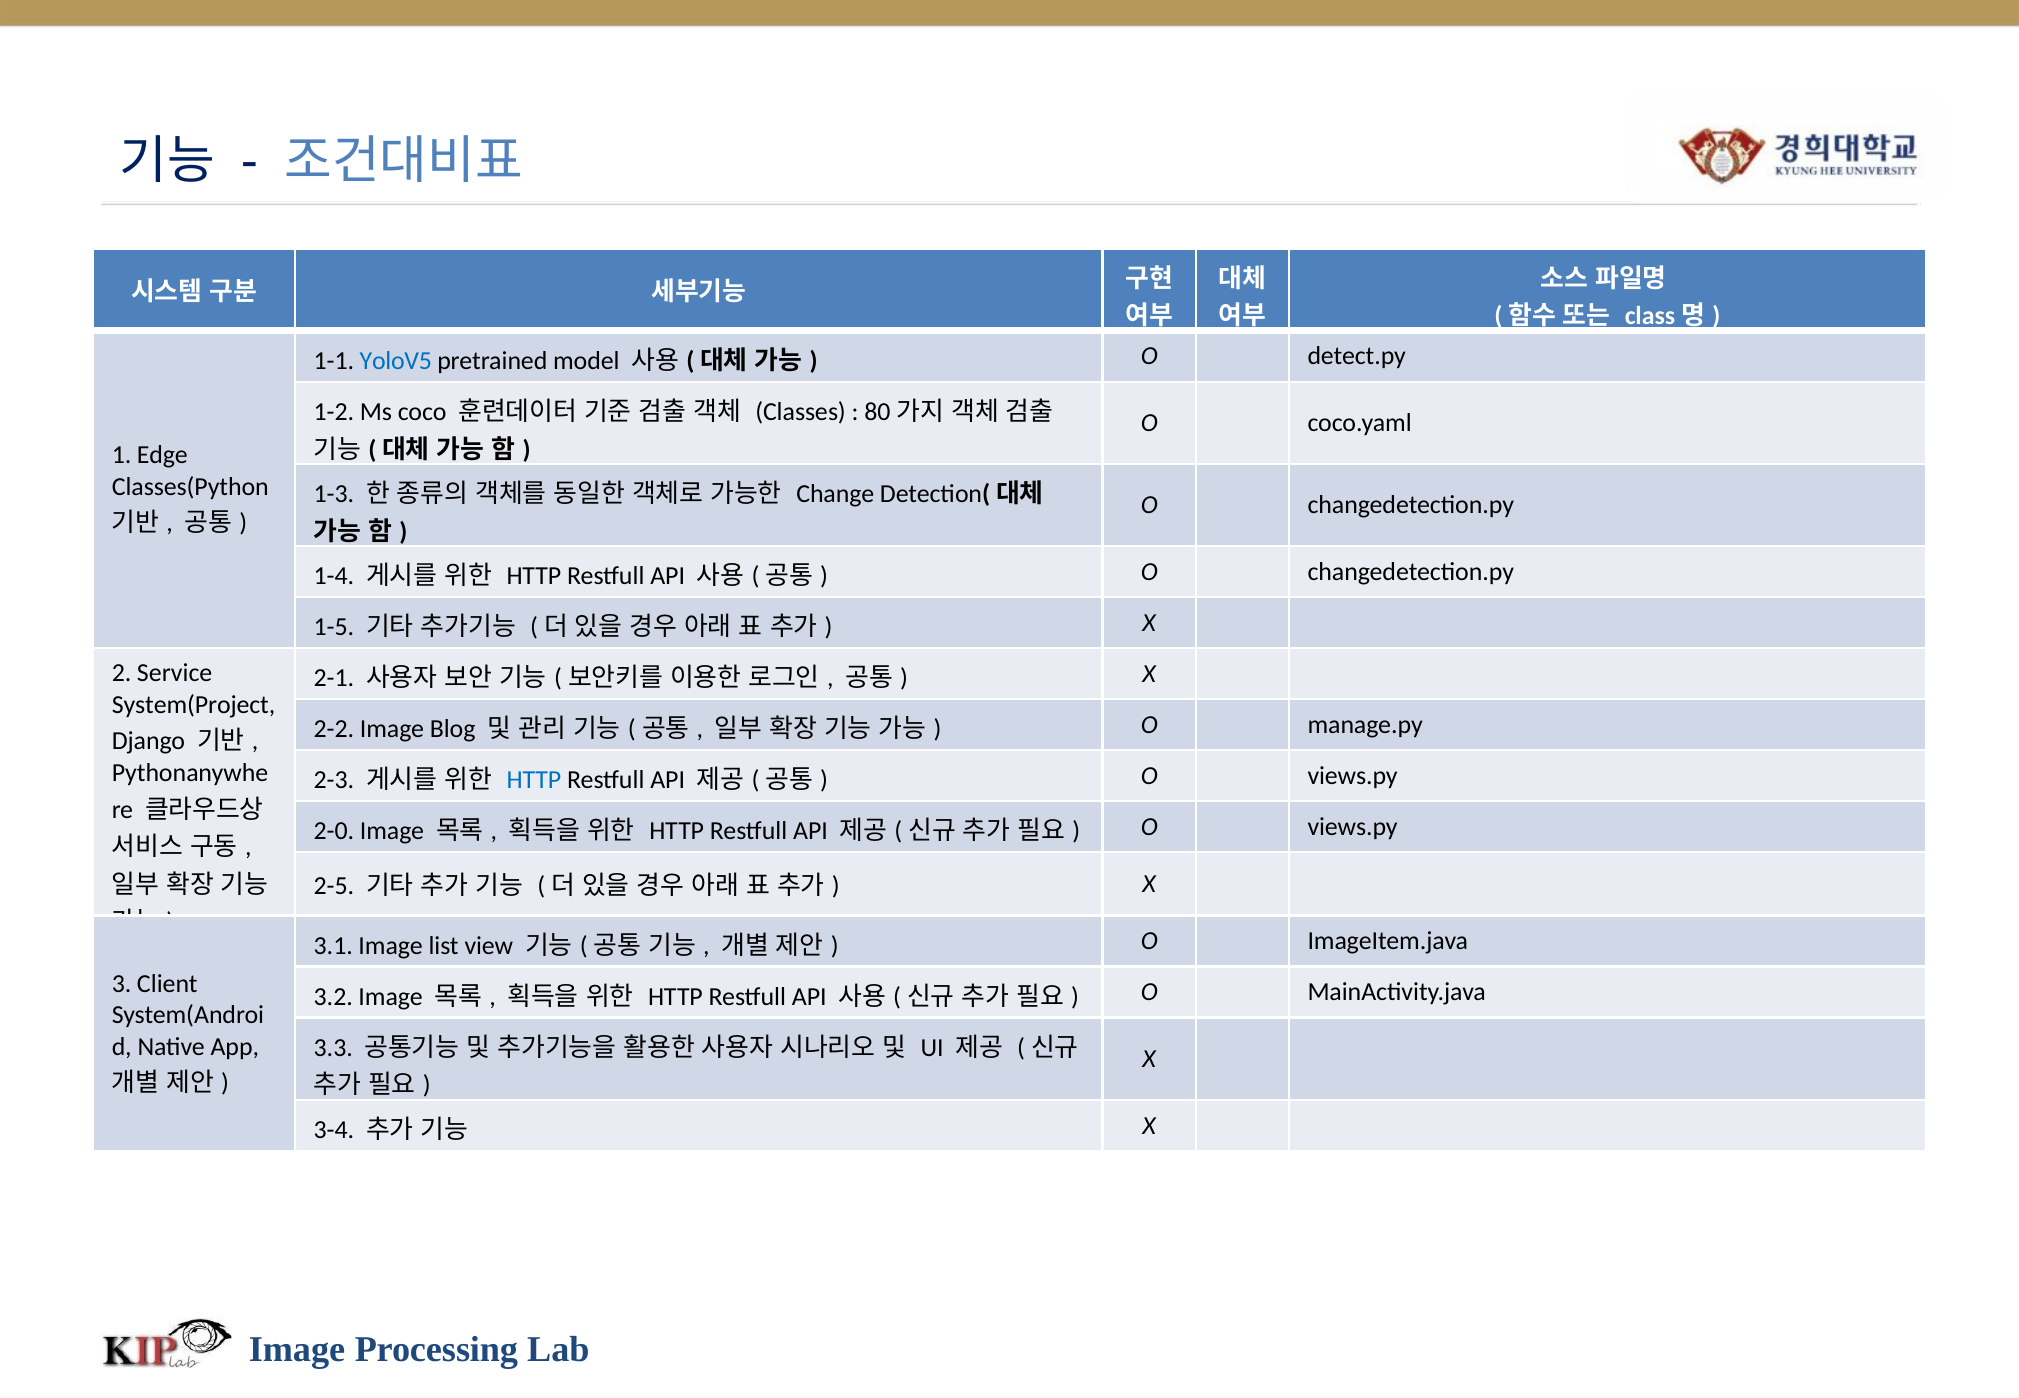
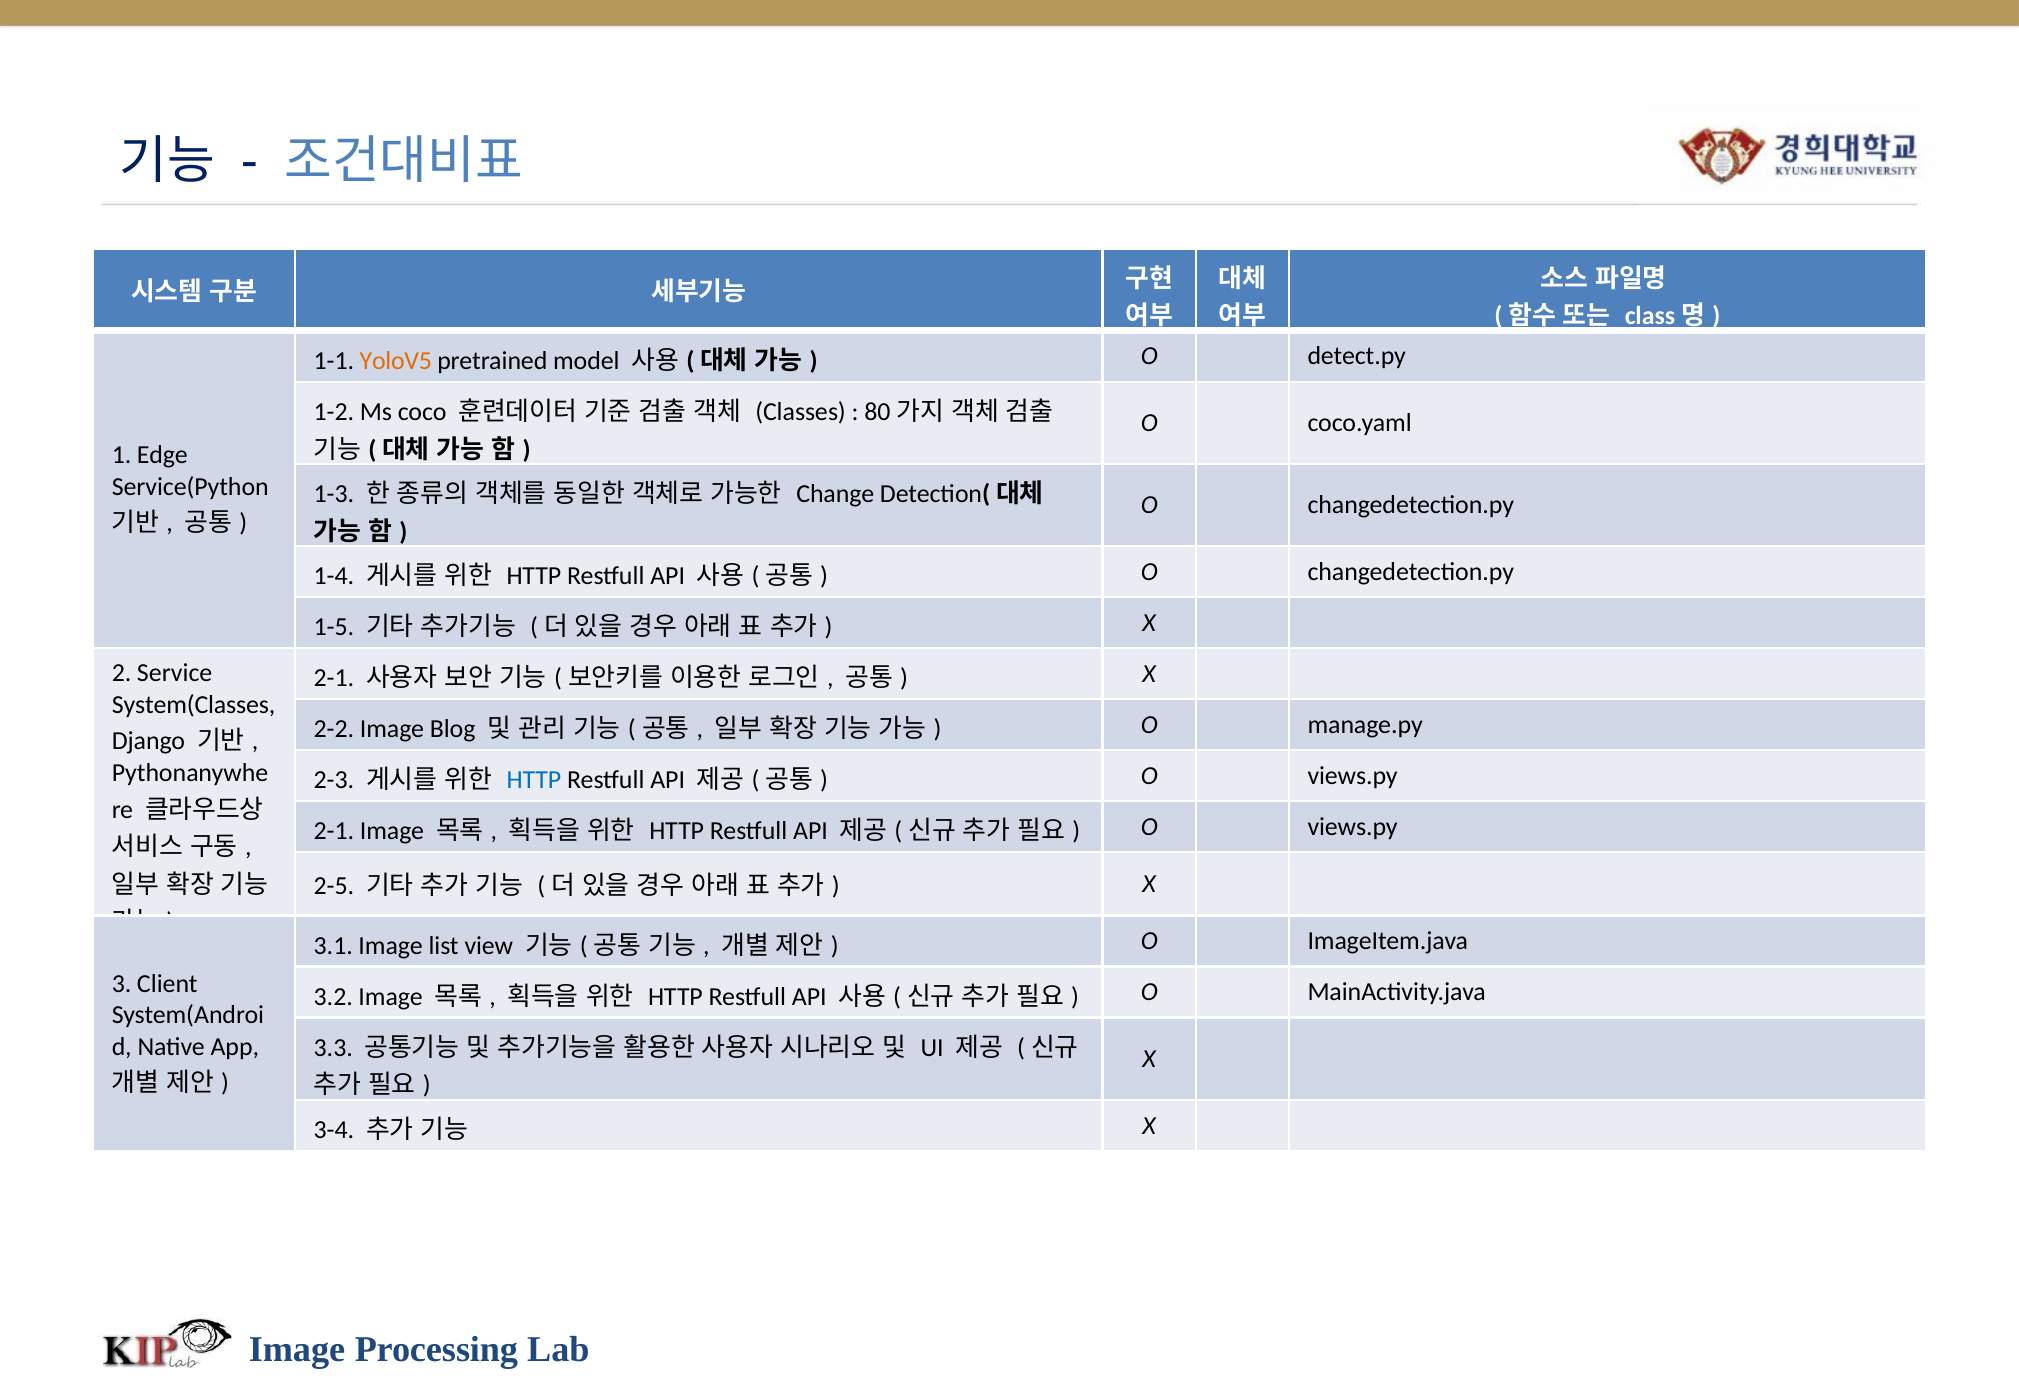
YoloV5 colour: blue -> orange
Classes(Python: Classes(Python -> Service(Python
System(Project: System(Project -> System(Classes
2-0 at (334, 831): 2-0 -> 2-1
